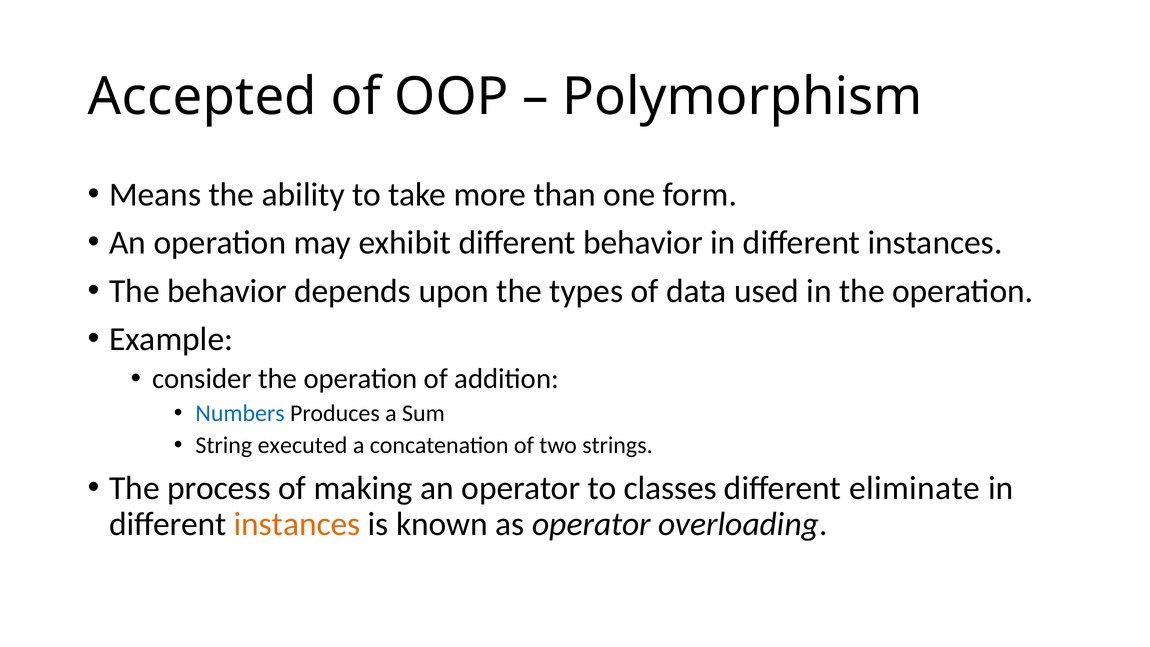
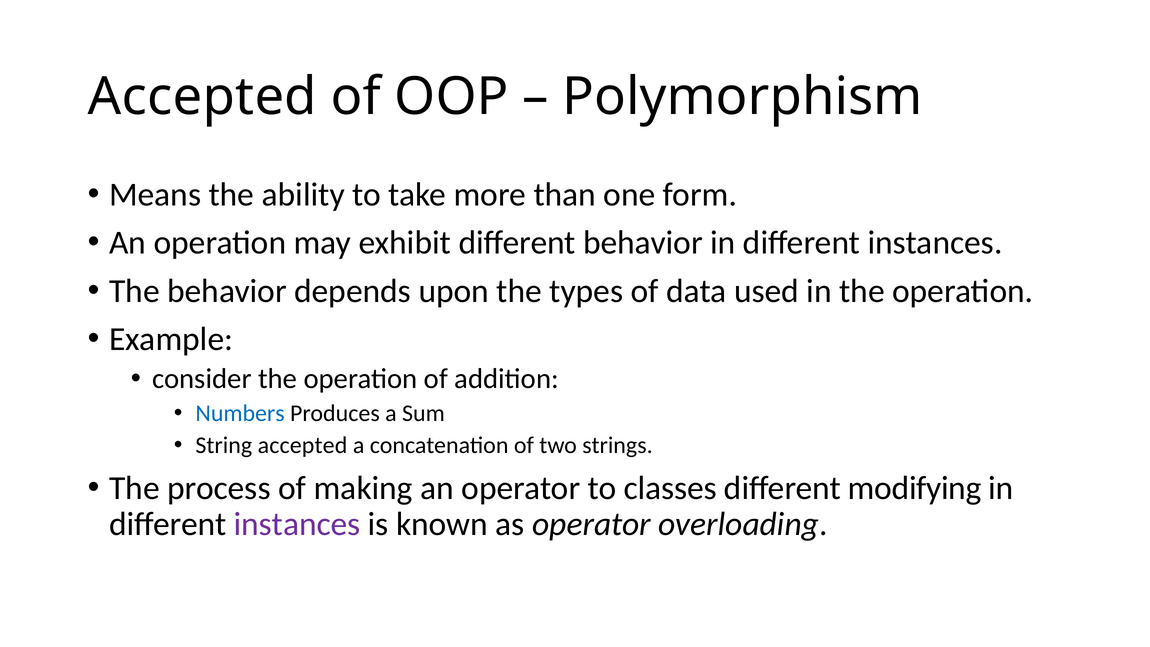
String executed: executed -> accepted
eliminate: eliminate -> modifying
instances at (297, 524) colour: orange -> purple
